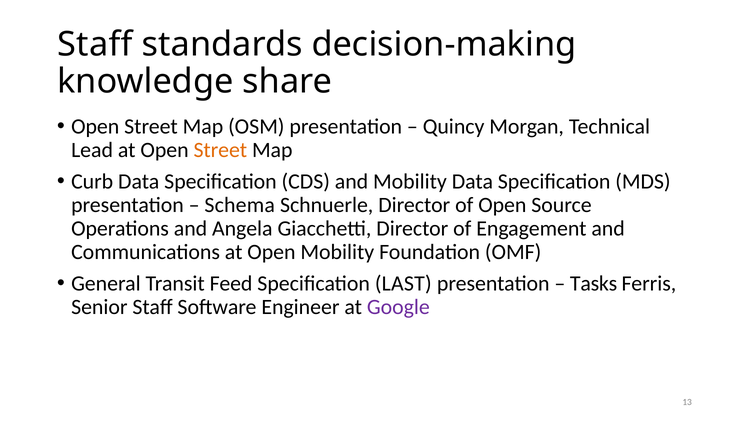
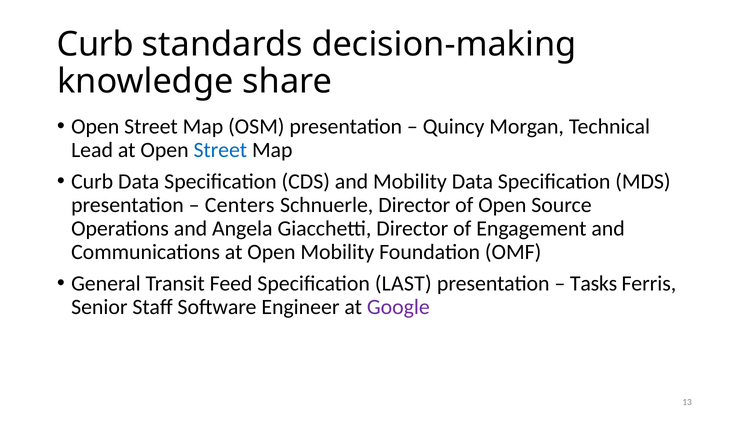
Staff at (95, 44): Staff -> Curb
Street at (220, 150) colour: orange -> blue
Schema: Schema -> Centers
